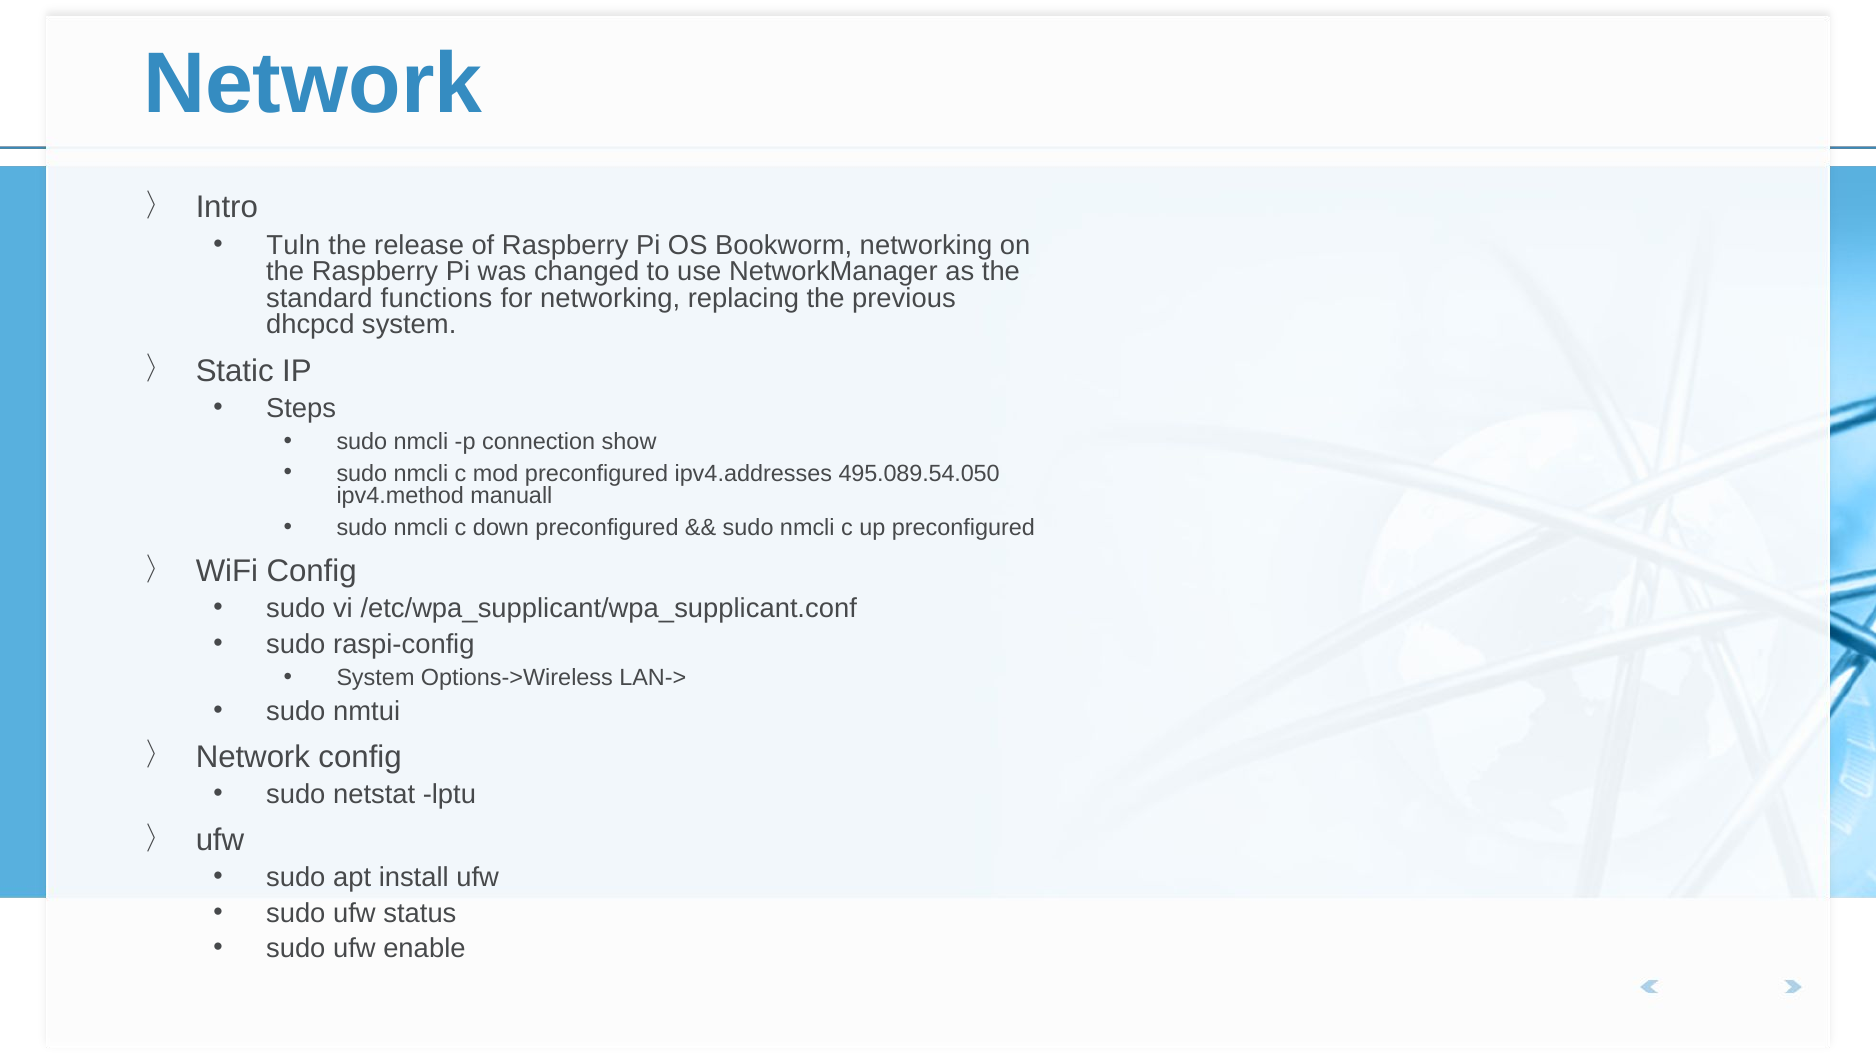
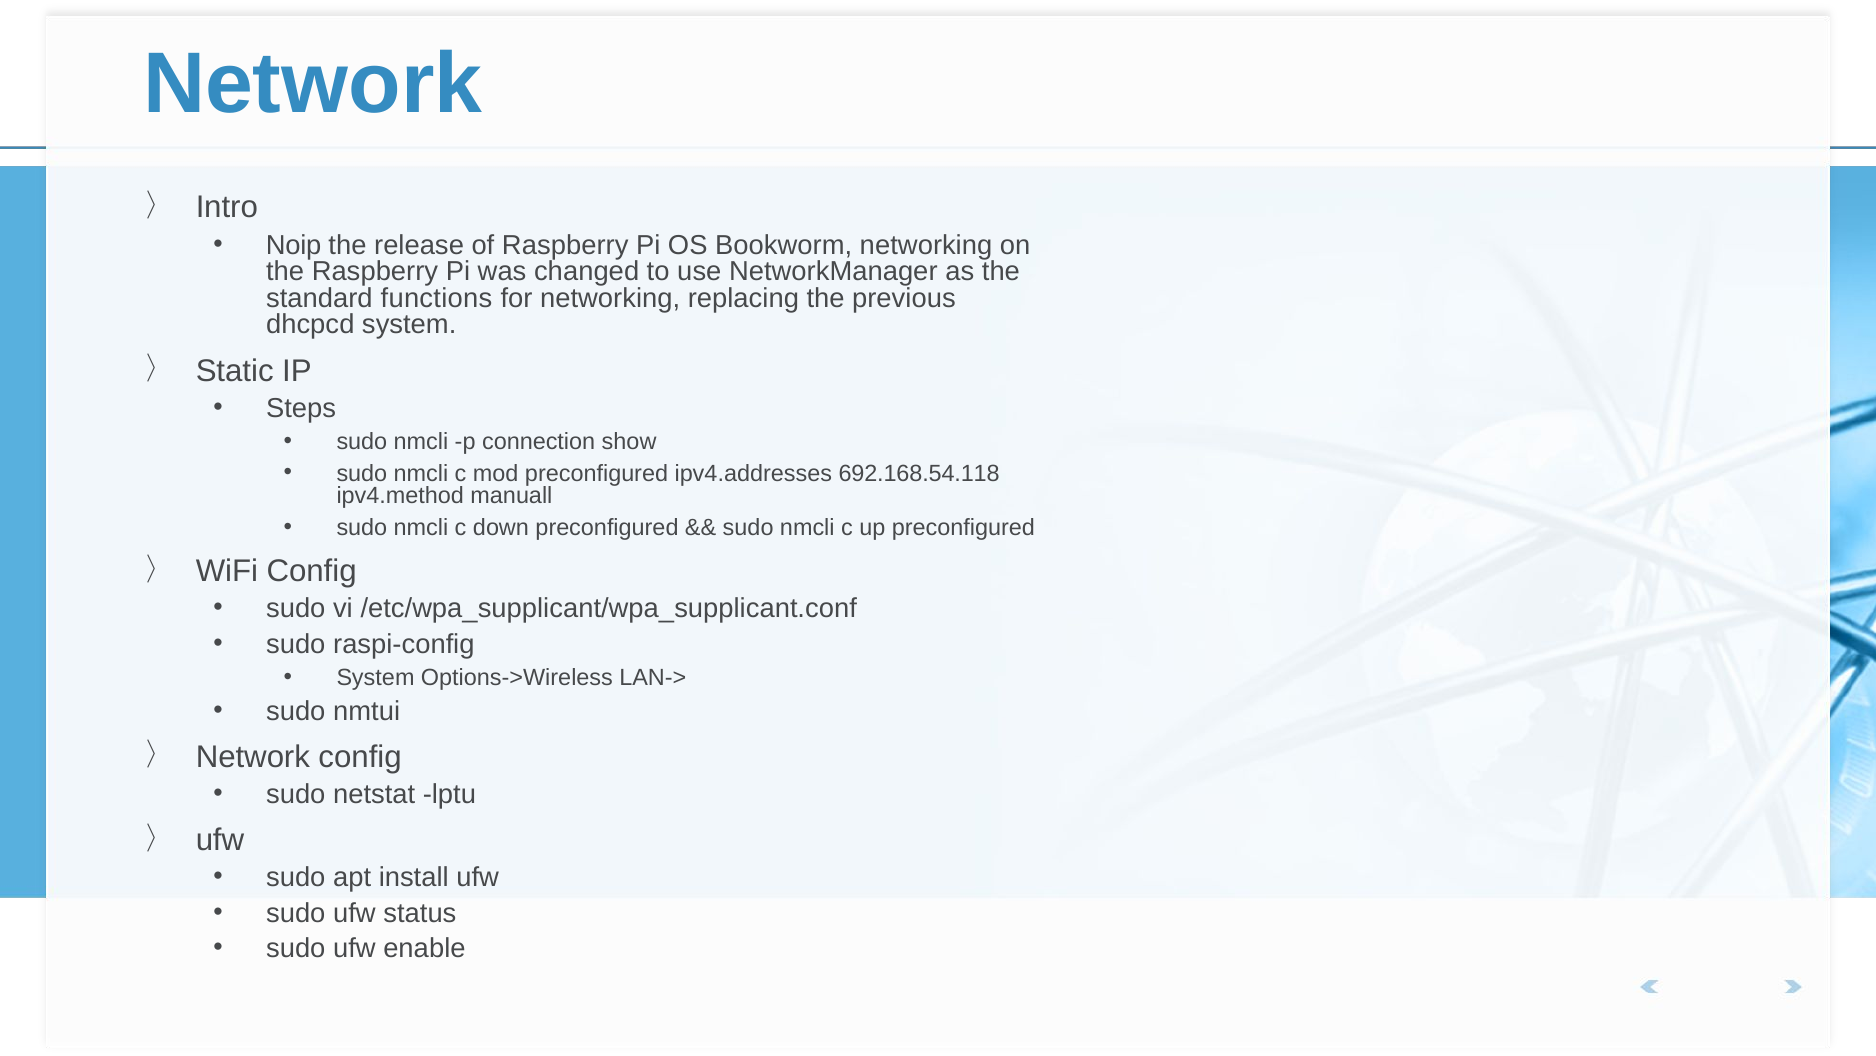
Tuln: Tuln -> Noip
495.089.54.050: 495.089.54.050 -> 692.168.54.118
